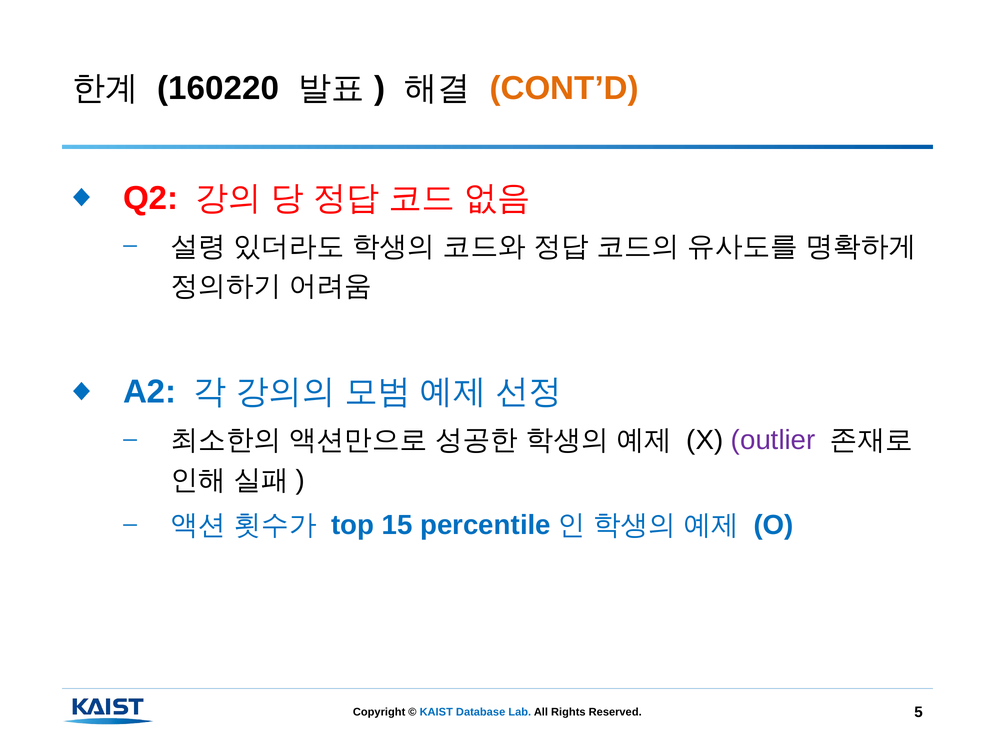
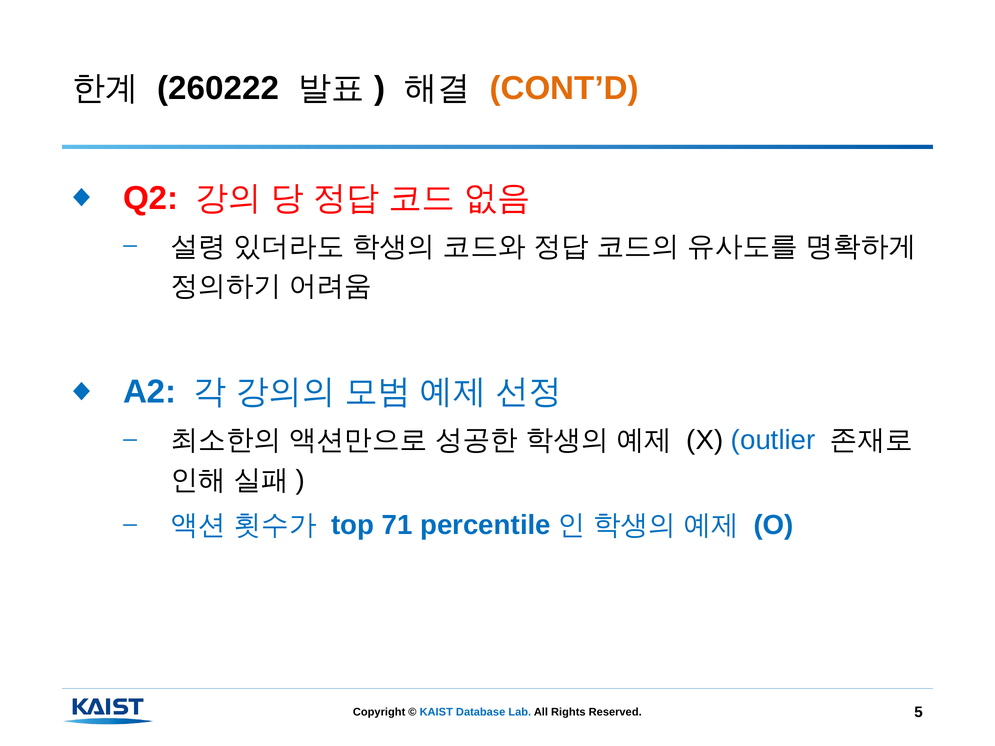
160220: 160220 -> 260222
outlier colour: purple -> blue
15: 15 -> 71
